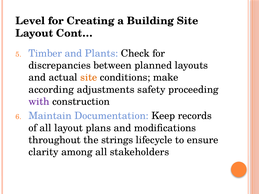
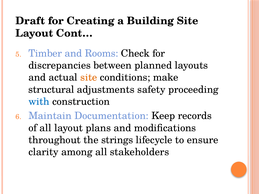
Level: Level -> Draft
Plants: Plants -> Rooms
according: according -> structural
with colour: purple -> blue
